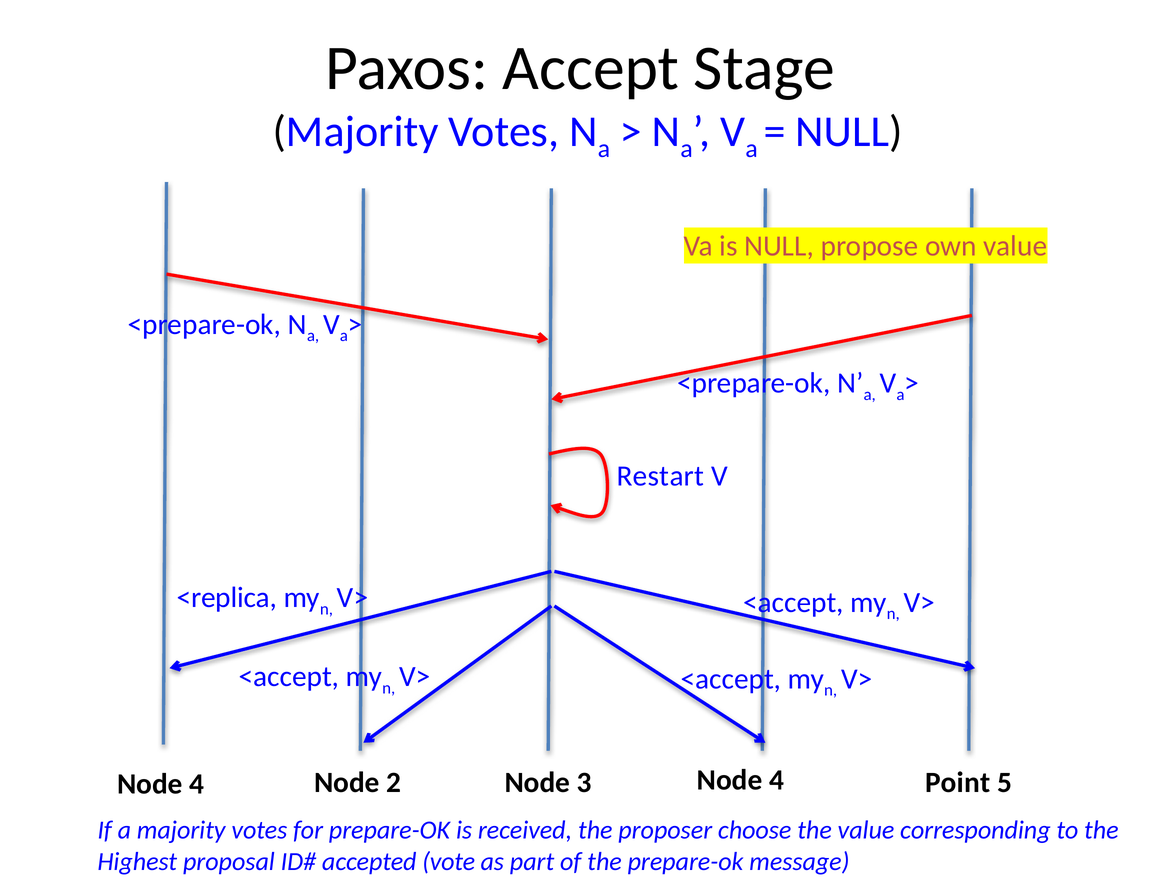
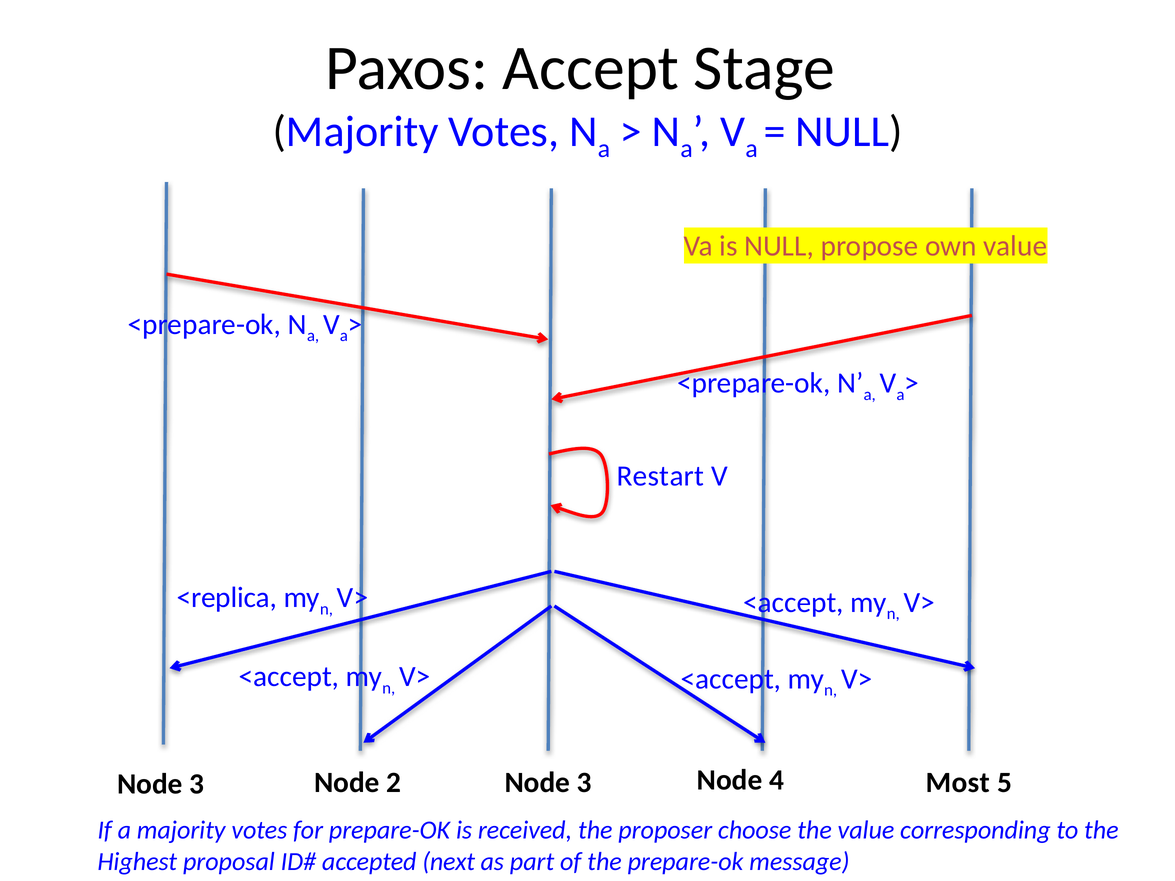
Point: Point -> Most
4 at (197, 784): 4 -> 3
vote: vote -> next
